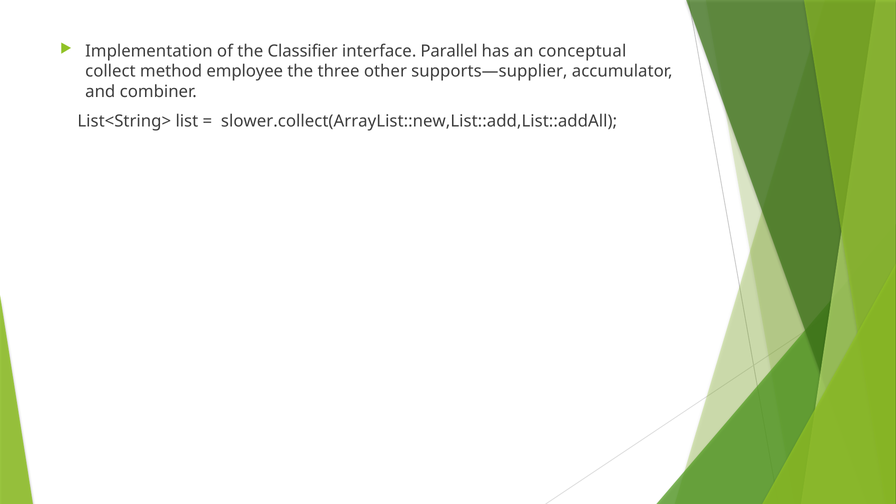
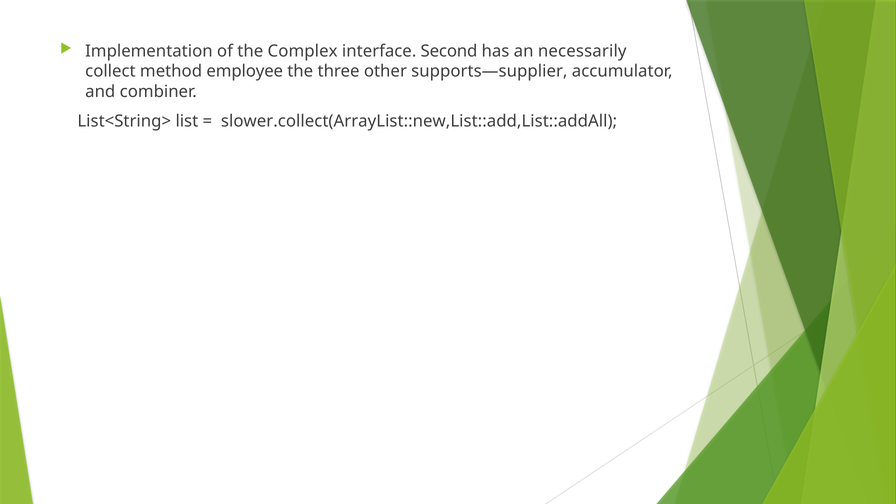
Classifier: Classifier -> Complex
Parallel: Parallel -> Second
conceptual: conceptual -> necessarily
